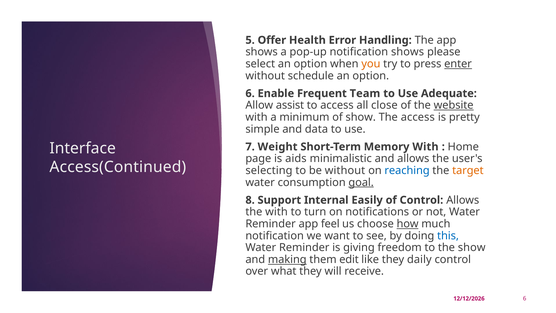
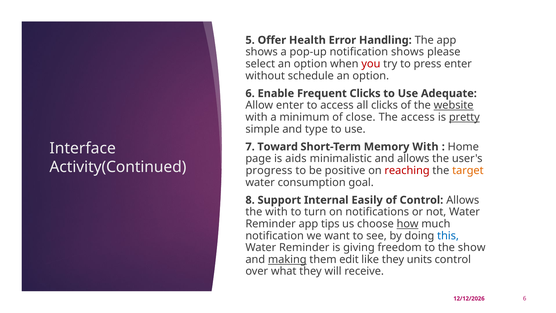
you colour: orange -> red
enter at (458, 64) underline: present -> none
Frequent Team: Team -> Clicks
Allow assist: assist -> enter
all close: close -> clicks
of show: show -> close
pretty underline: none -> present
data: data -> type
Weight: Weight -> Toward
Access(Continued: Access(Continued -> Activity(Continued
selecting: selecting -> progress
be without: without -> positive
reaching colour: blue -> red
goal underline: present -> none
feel: feel -> tips
daily: daily -> units
